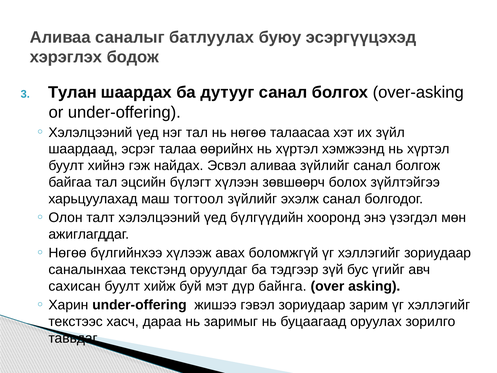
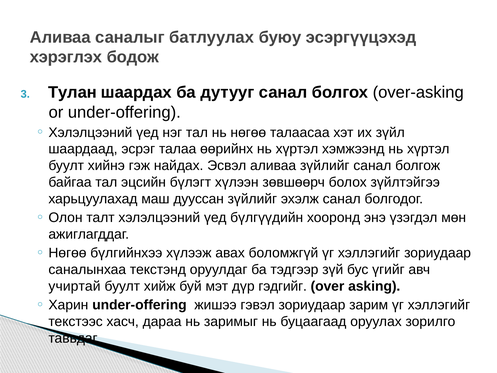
тогтоол: тогтоол -> дууссан
сахисан: сахисан -> учиртай
байнга: байнга -> гэдгийг
